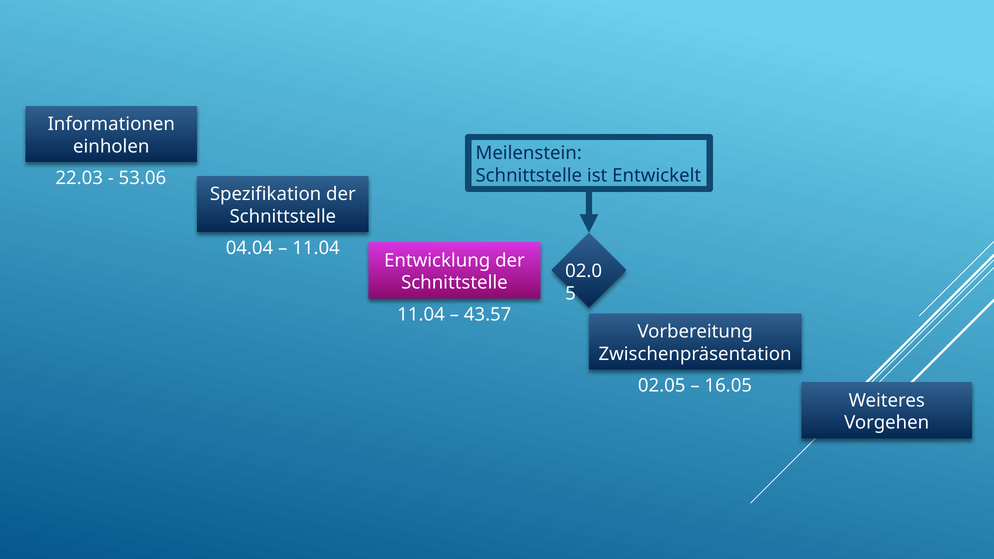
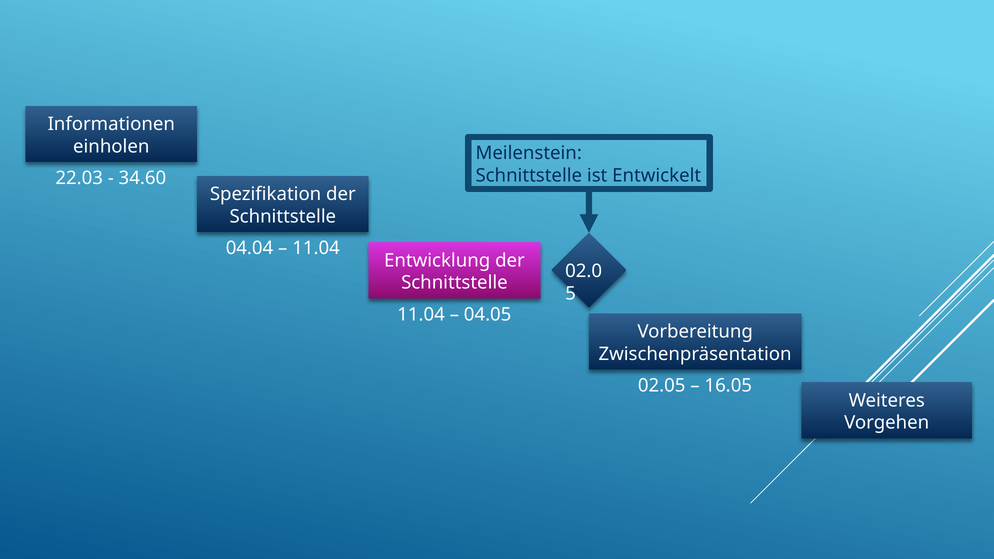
53.06: 53.06 -> 34.60
43.57: 43.57 -> 04.05
